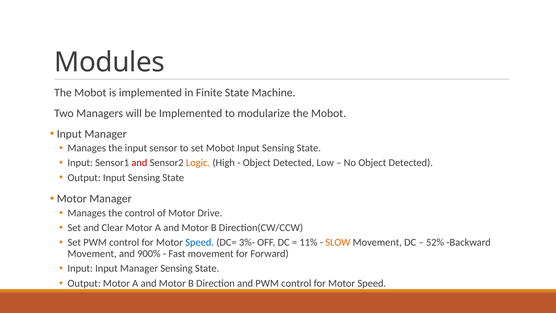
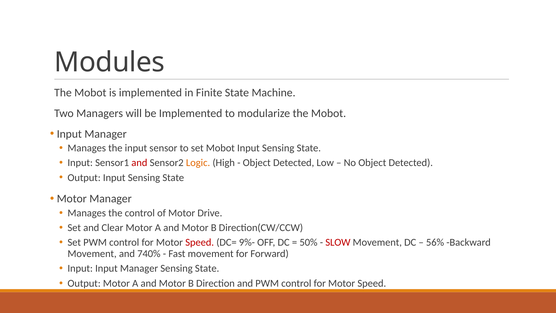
Speed at (200, 242) colour: blue -> red
3%-: 3%- -> 9%-
11%: 11% -> 50%
SLOW colour: orange -> red
52%: 52% -> 56%
900%: 900% -> 740%
